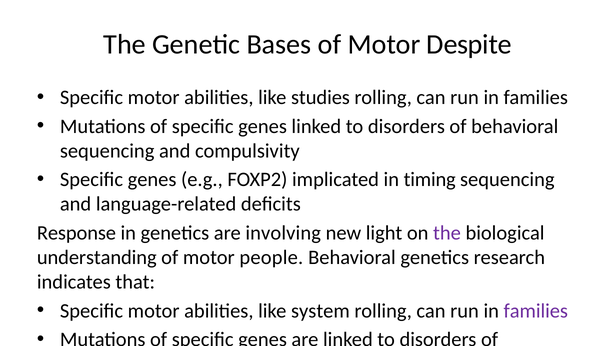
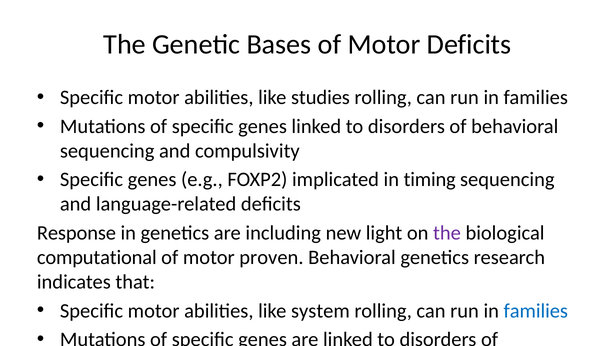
Motor Despite: Despite -> Deficits
involving: involving -> including
understanding: understanding -> computational
people: people -> proven
families at (536, 311) colour: purple -> blue
